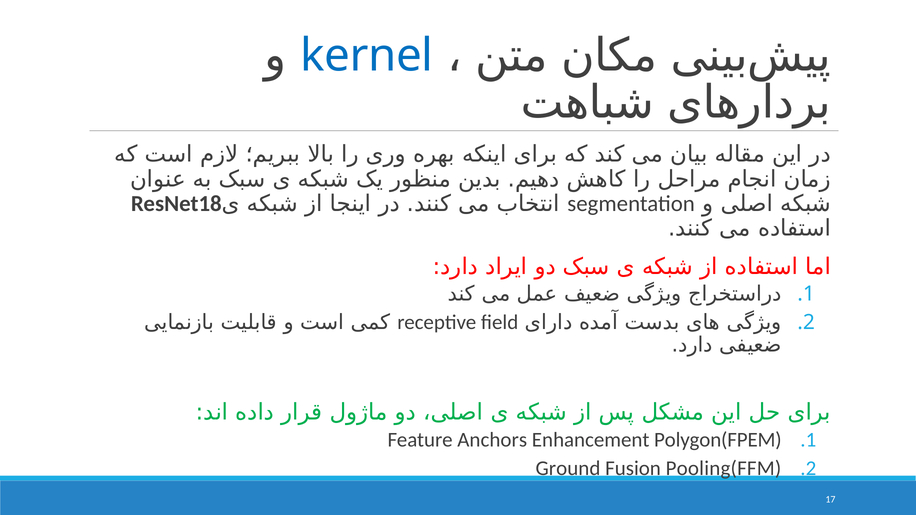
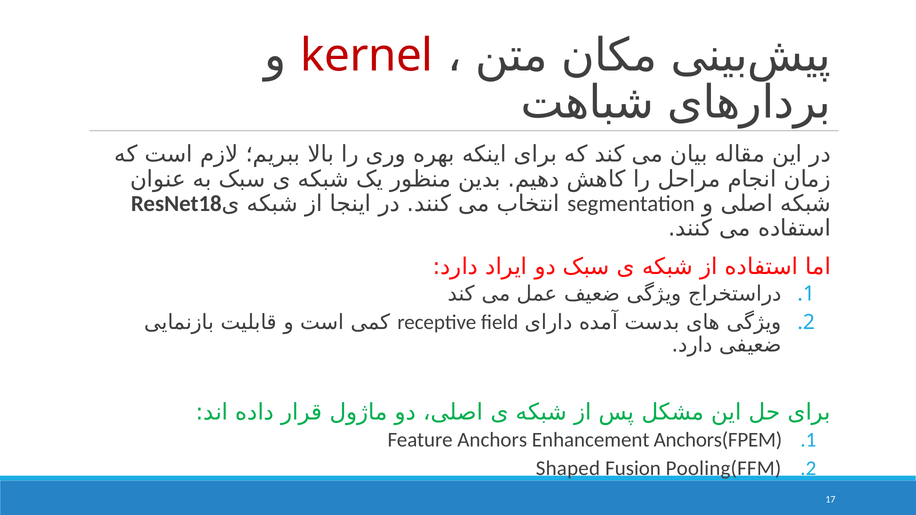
kernel colour: blue -> red
Polygon(FPEM: Polygon(FPEM -> Anchors(FPEM
Ground: Ground -> Shaped
